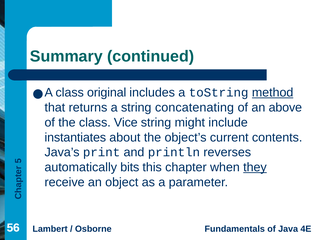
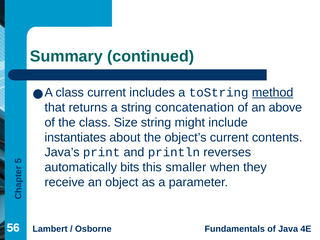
class original: original -> current
concatenating: concatenating -> concatenation
Vice: Vice -> Size
chapter: chapter -> smaller
they underline: present -> none
